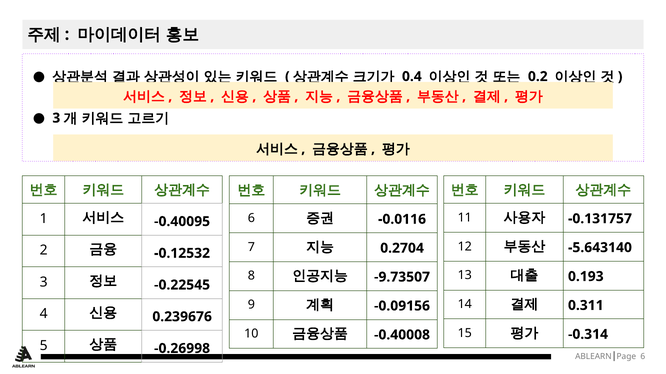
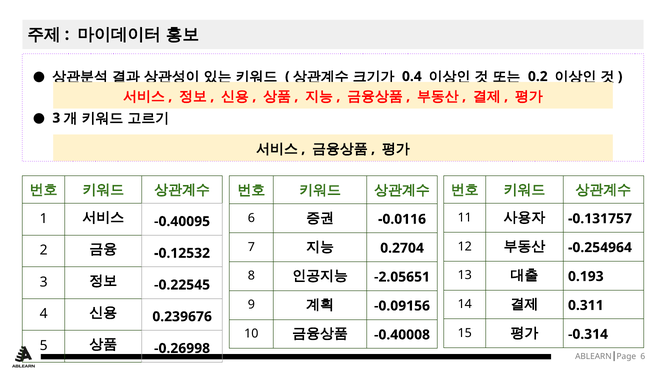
-5.643140: -5.643140 -> -0.254964
-9.73507: -9.73507 -> -2.05651
